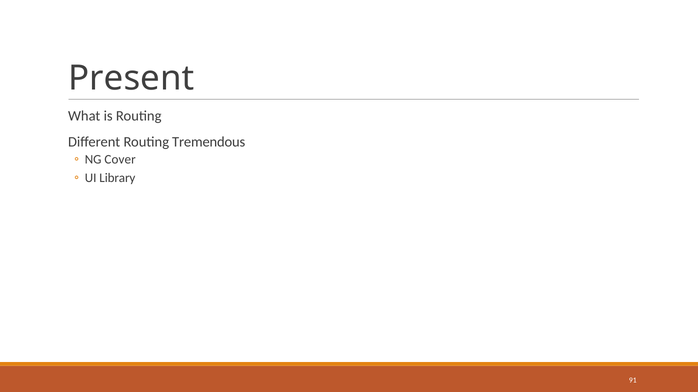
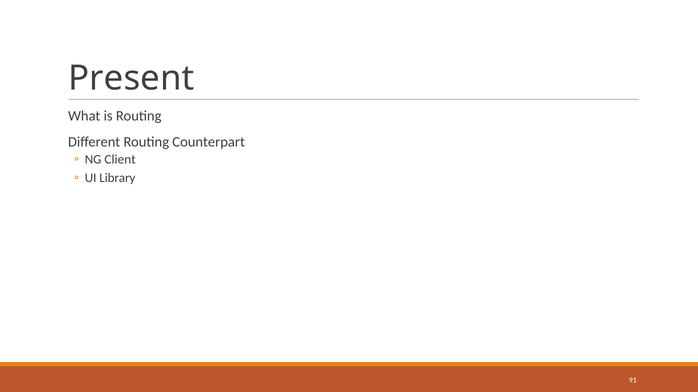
Tremendous: Tremendous -> Counterpart
Cover: Cover -> Client
